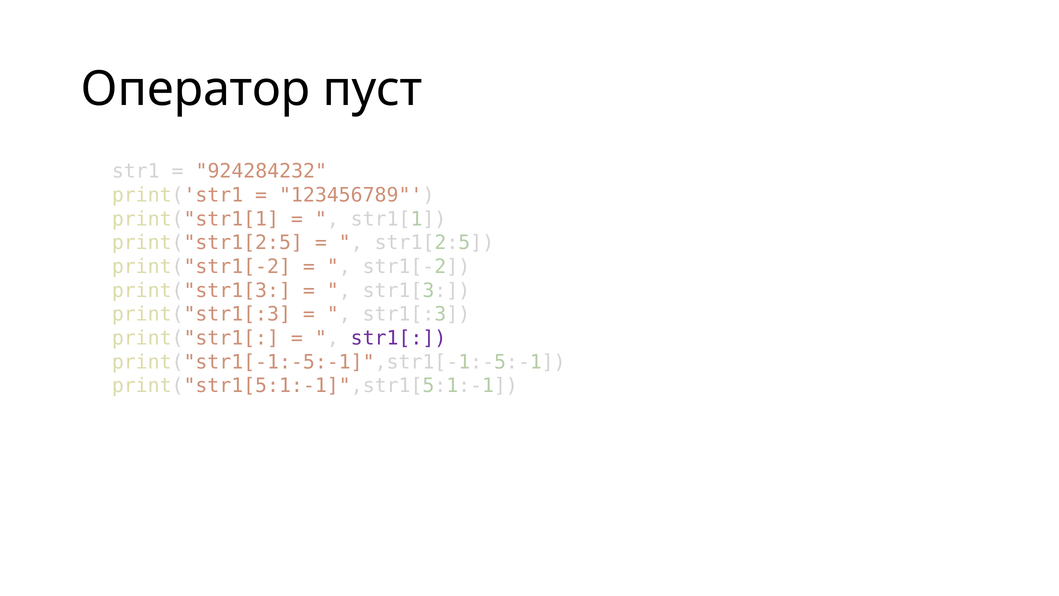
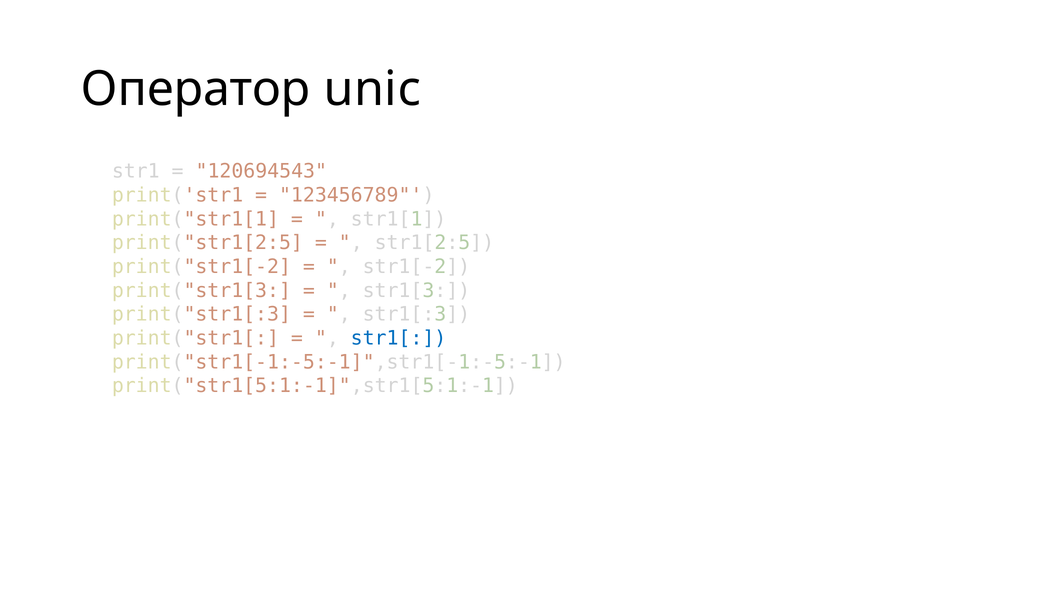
пуст: пуст -> unic
924284232: 924284232 -> 120694543
str1[ colour: purple -> blue
